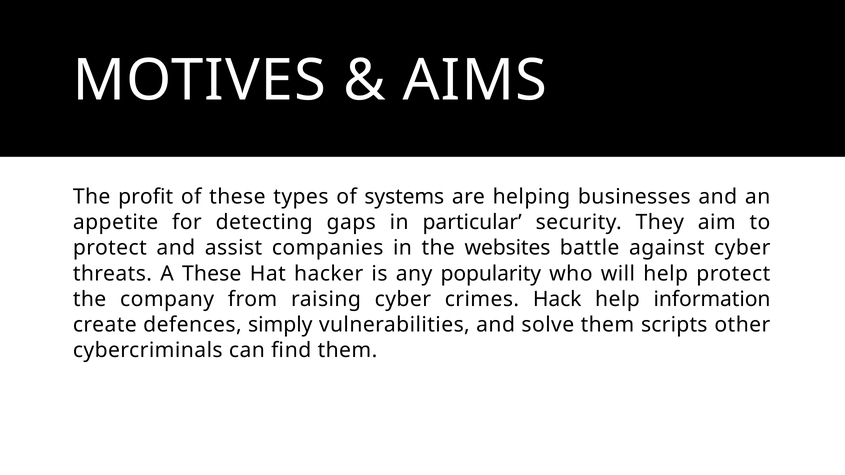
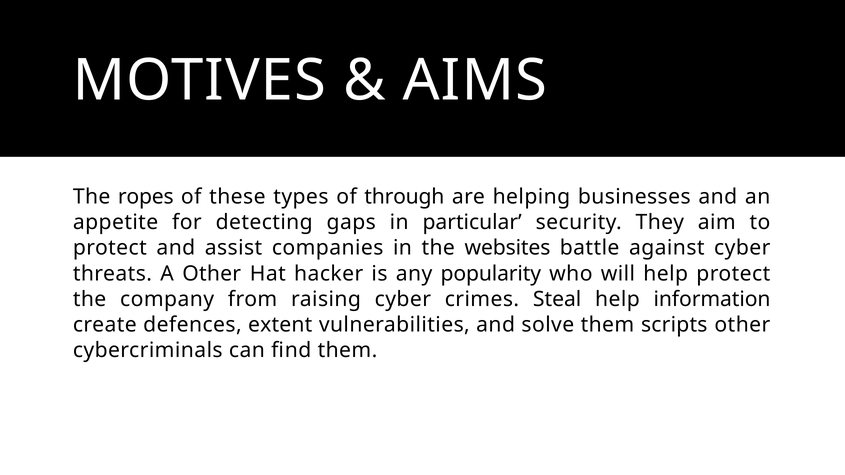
profit: profit -> ropes
systems: systems -> through
A These: These -> Other
Hack: Hack -> Steal
simply: simply -> extent
